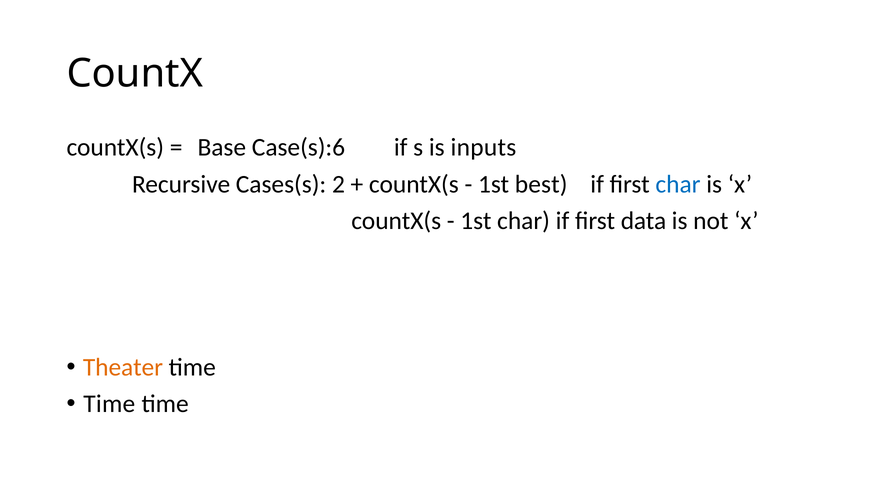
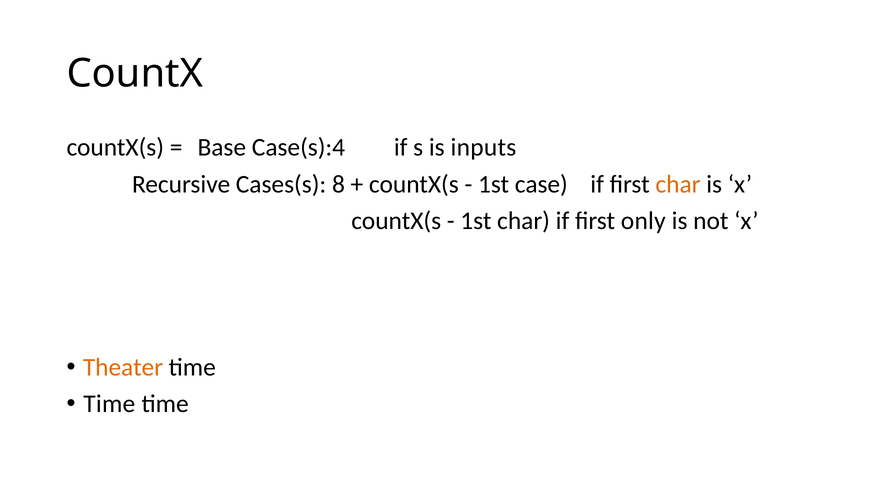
Case(s):6: Case(s):6 -> Case(s):4
2: 2 -> 8
best: best -> case
char at (678, 184) colour: blue -> orange
data: data -> only
